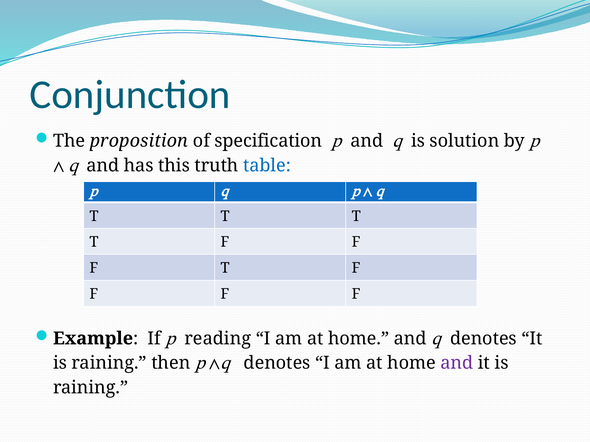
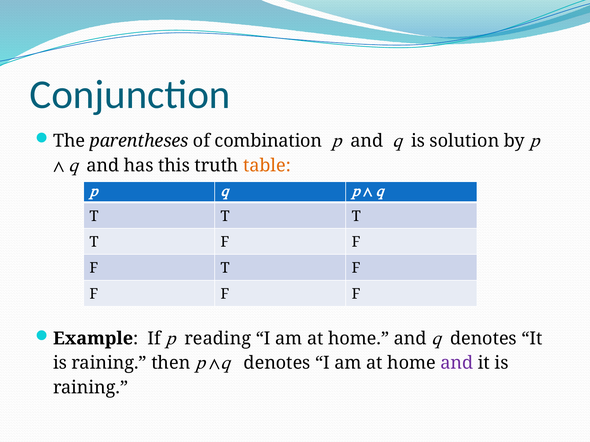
proposition: proposition -> parentheses
specification: specification -> combination
table colour: blue -> orange
